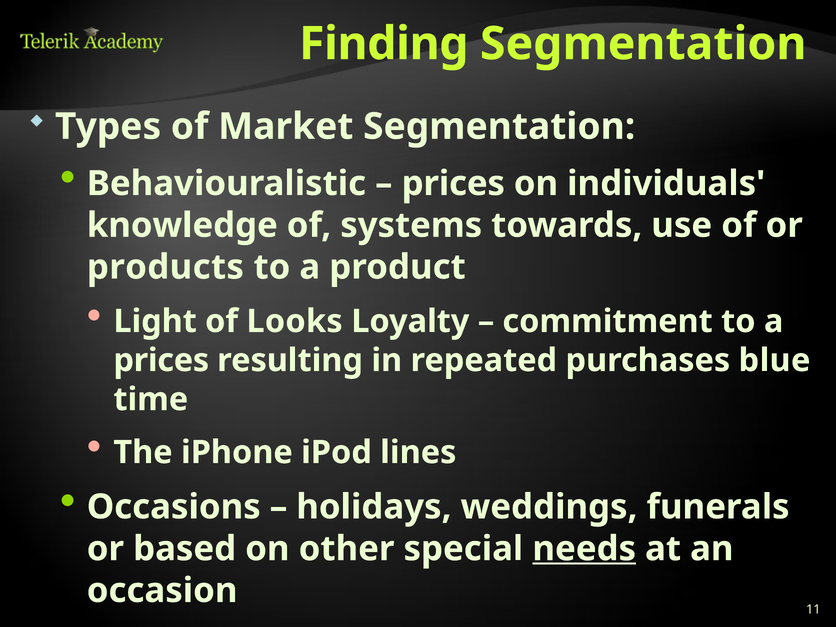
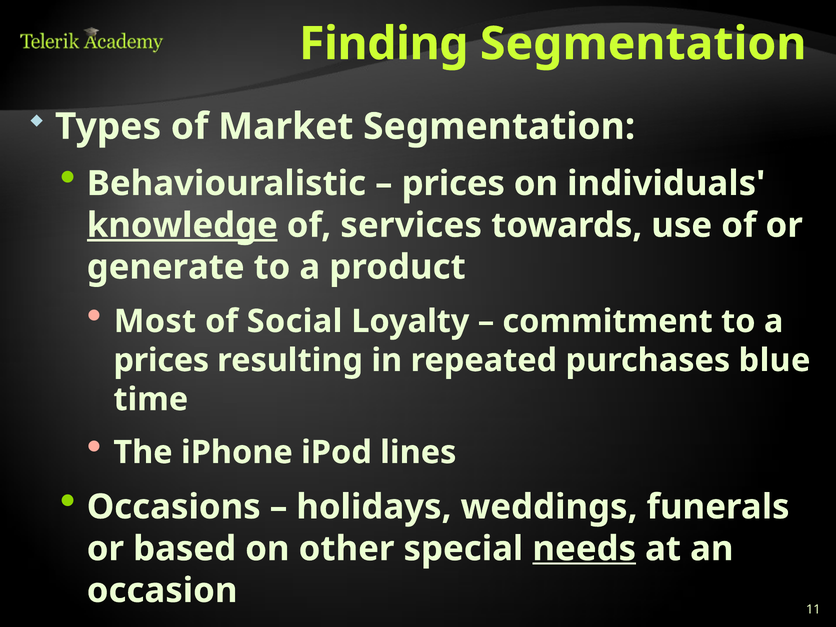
knowledge underline: none -> present
systems: systems -> services
products: products -> generate
Light: Light -> Most
Looks: Looks -> Social
